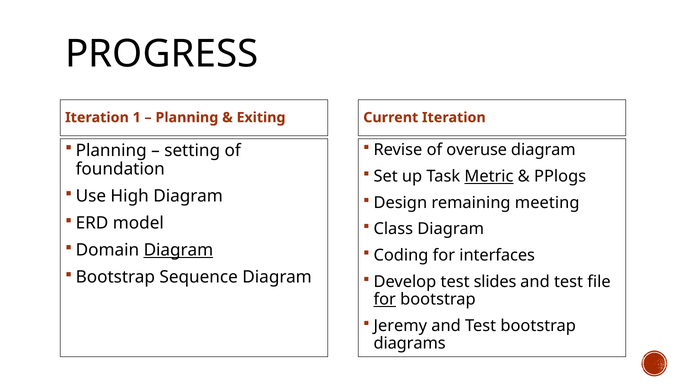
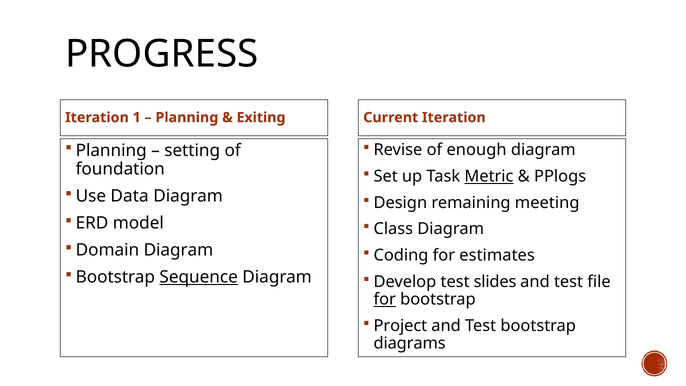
overuse: overuse -> enough
High: High -> Data
Diagram at (178, 250) underline: present -> none
interfaces: interfaces -> estimates
Sequence underline: none -> present
Jeremy: Jeremy -> Project
